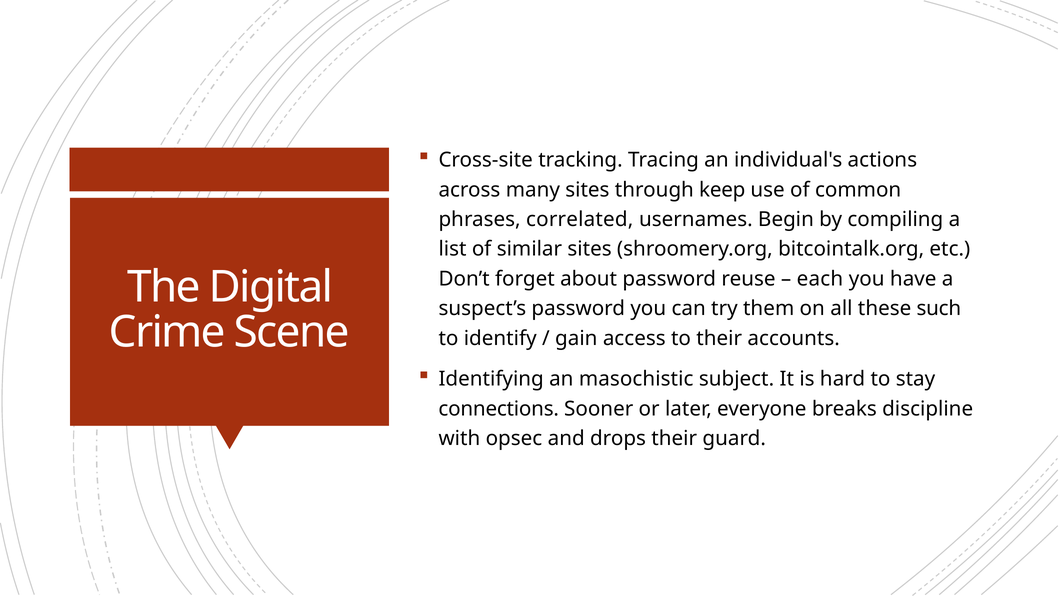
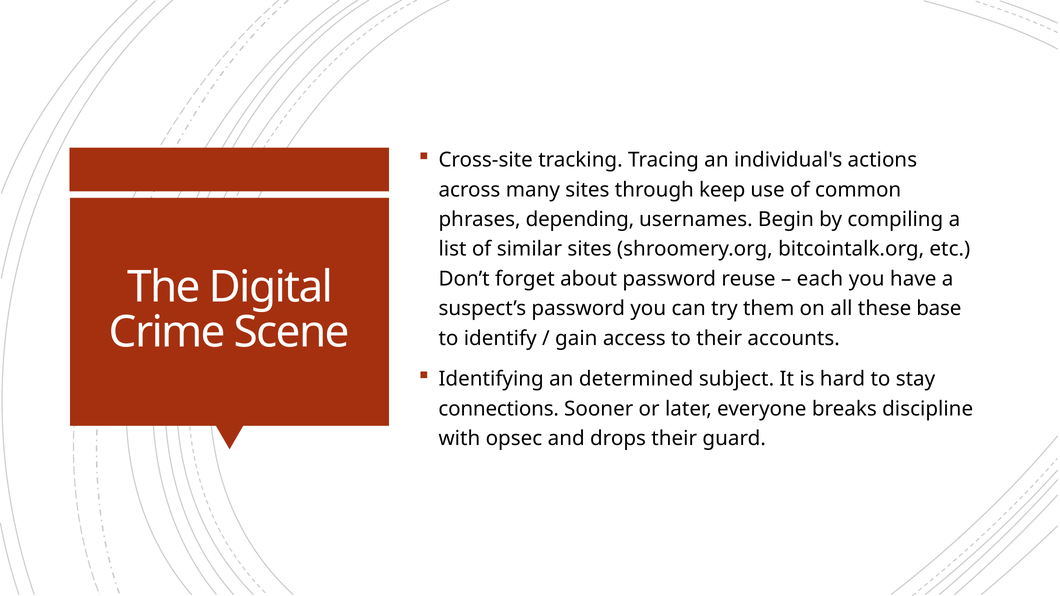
correlated: correlated -> depending
such: such -> base
masochistic: masochistic -> determined
